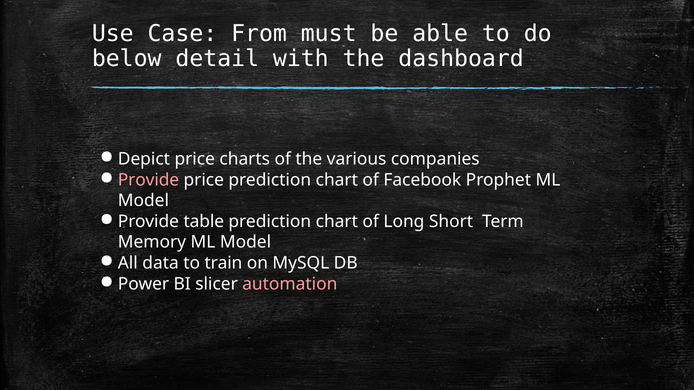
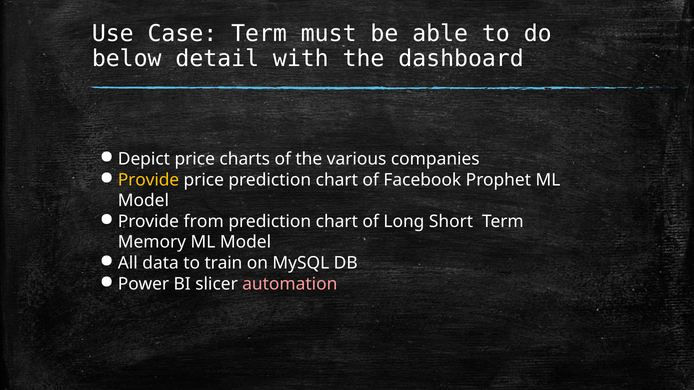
Case From: From -> Term
Provide at (148, 180) colour: pink -> yellow
table: table -> from
